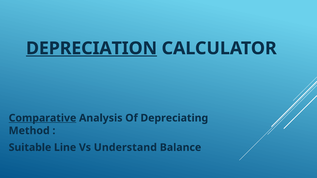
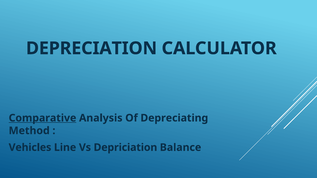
DEPRECIATION underline: present -> none
Suitable: Suitable -> Vehicles
Understand: Understand -> Depriciation
